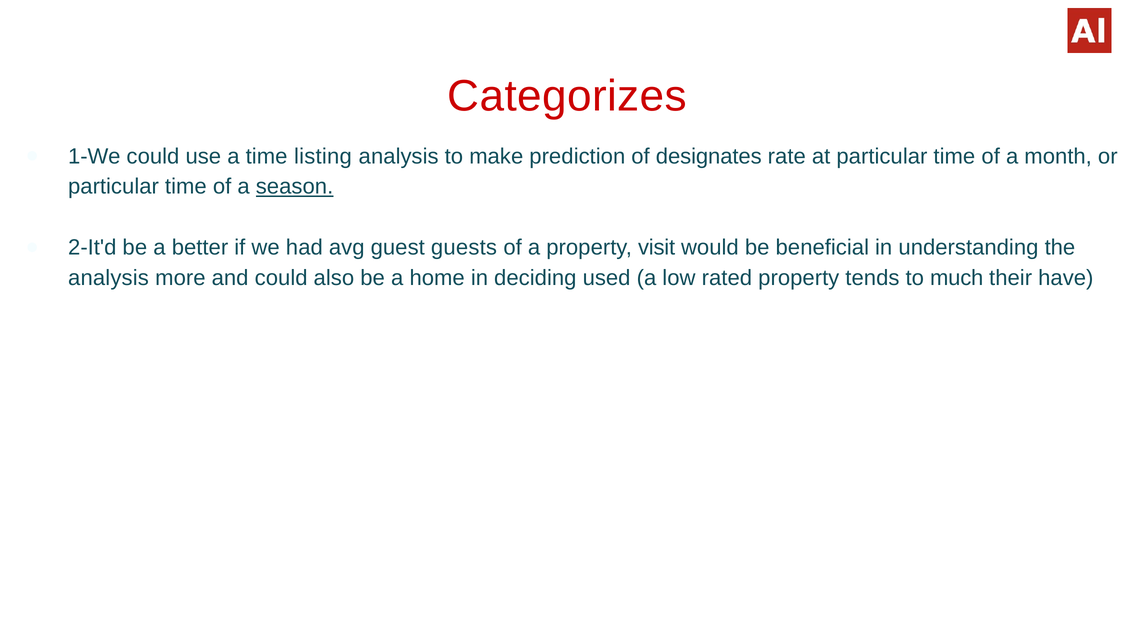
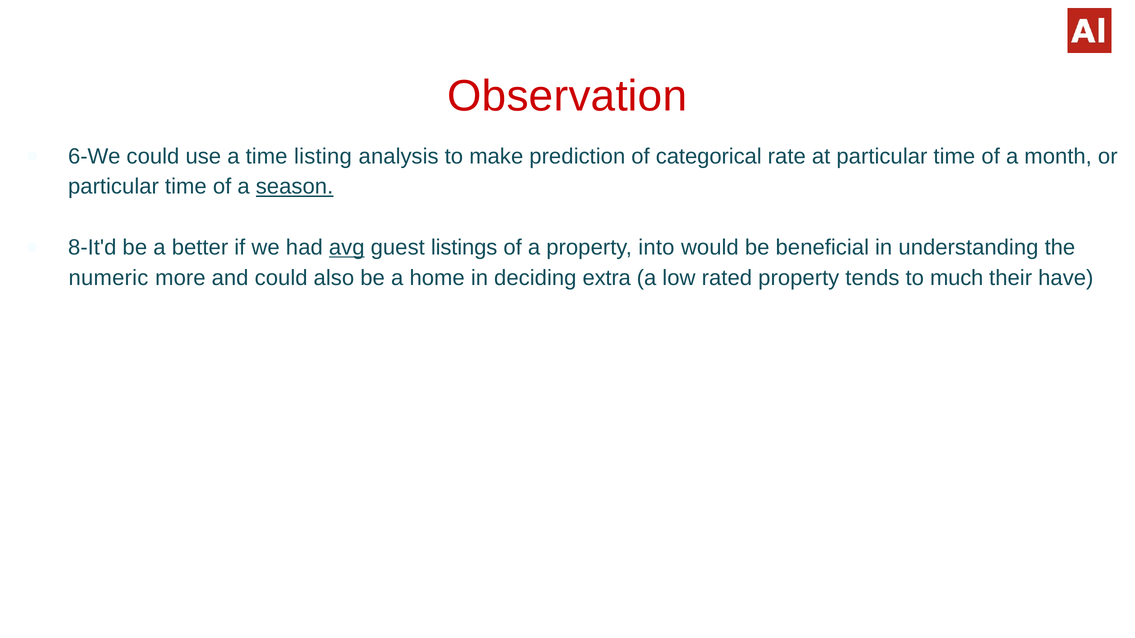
Categorizes: Categorizes -> Observation
1-We: 1-We -> 6-We
designates: designates -> categorical
2-It'd: 2-It'd -> 8-It'd
avg underline: none -> present
guests: guests -> listings
visit: visit -> into
analysis at (108, 278): analysis -> numeric
used: used -> extra
